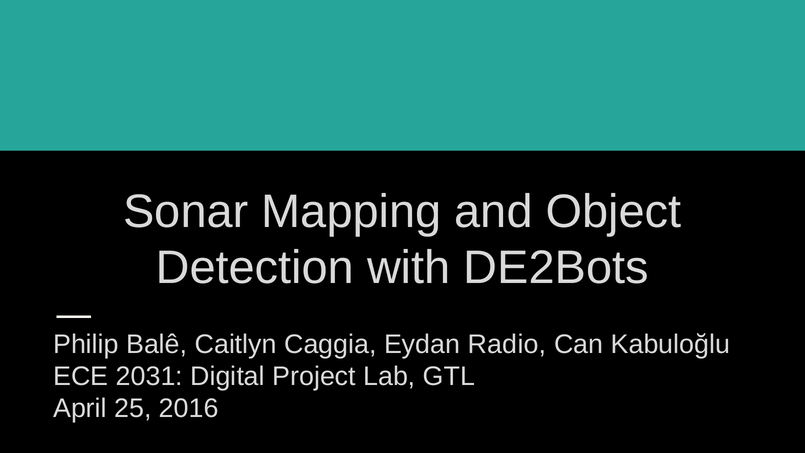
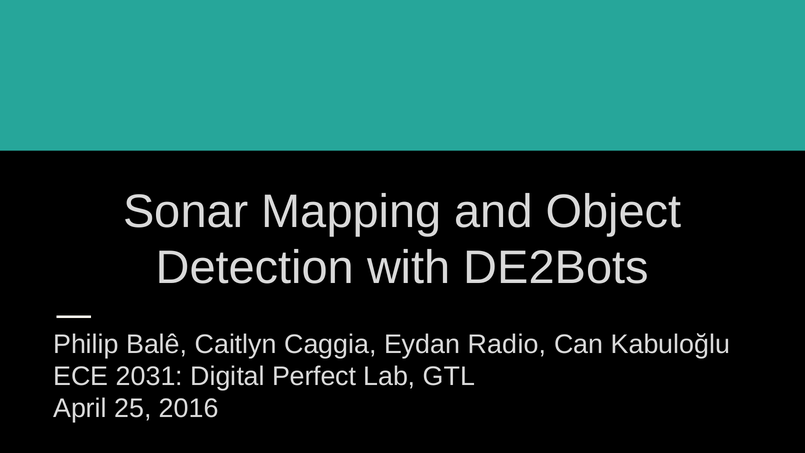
Project: Project -> Perfect
